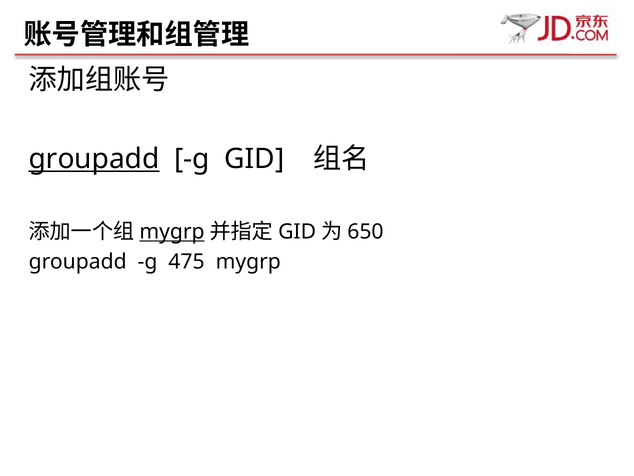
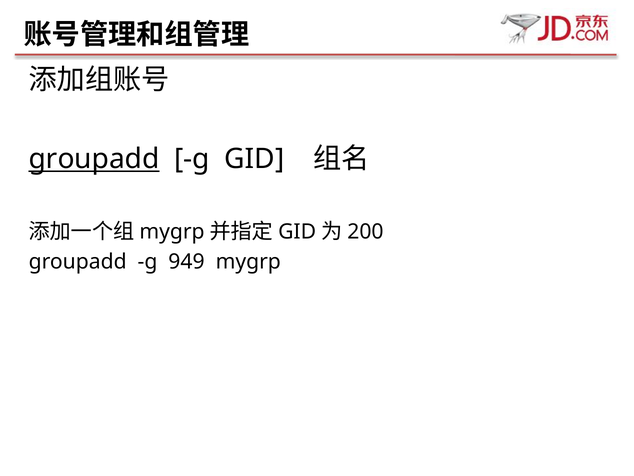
mygrp at (172, 232) underline: present -> none
650: 650 -> 200
475: 475 -> 949
